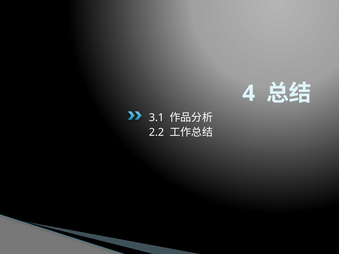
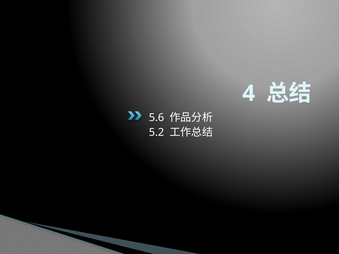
3.1: 3.1 -> 5.6
2.2: 2.2 -> 5.2
